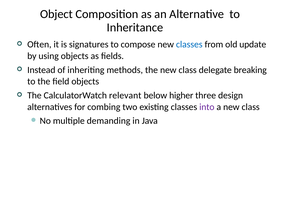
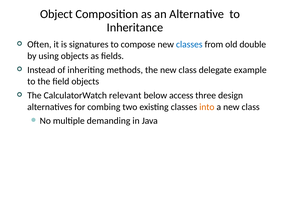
update: update -> double
breaking: breaking -> example
higher: higher -> access
into colour: purple -> orange
